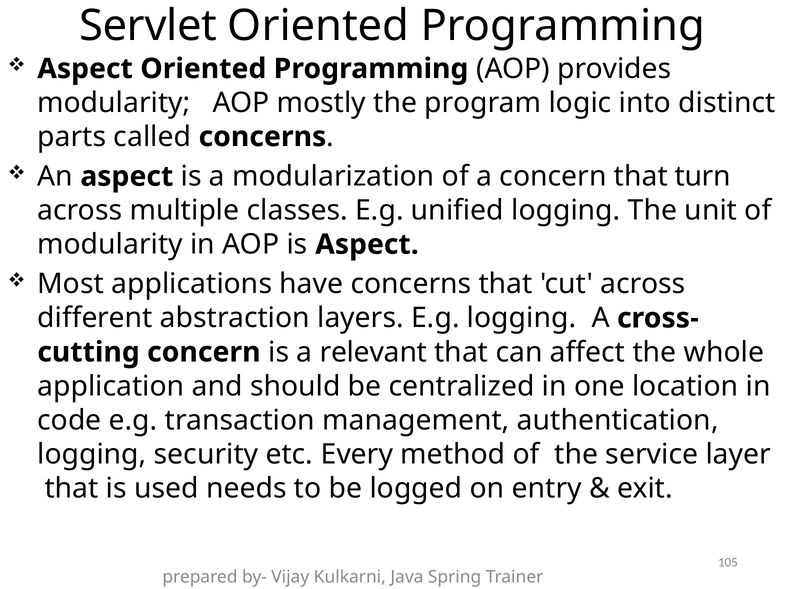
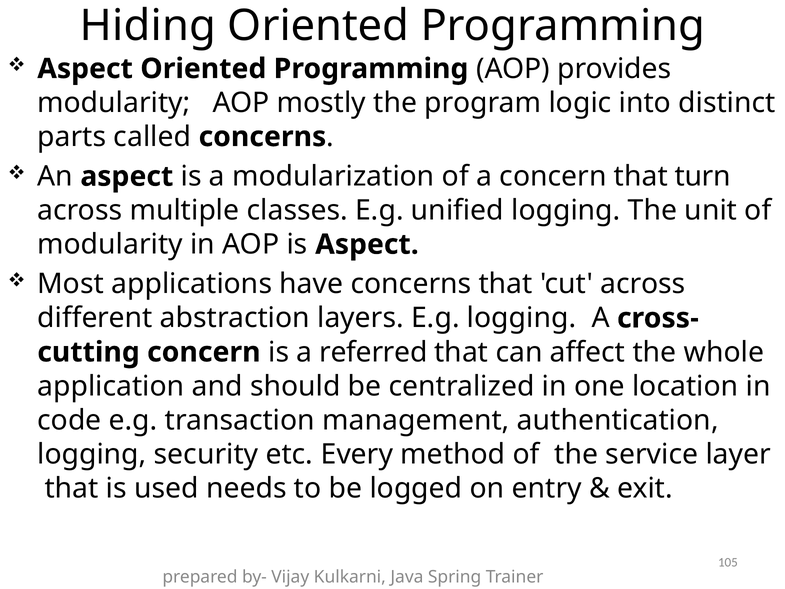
Servlet: Servlet -> Hiding
relevant: relevant -> referred
